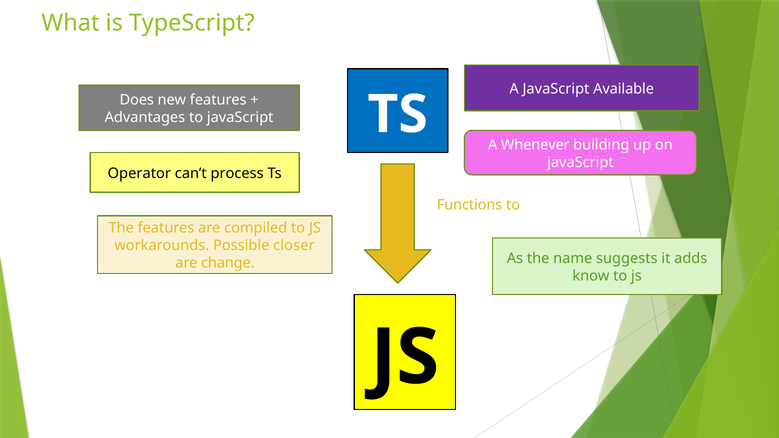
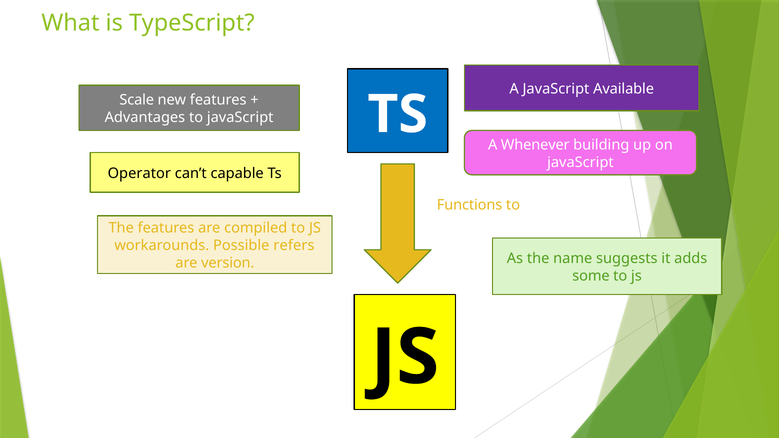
Does: Does -> Scale
process: process -> capable
closer: closer -> refers
change: change -> version
know: know -> some
